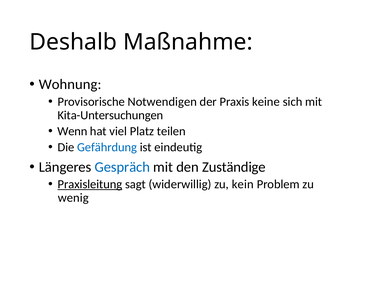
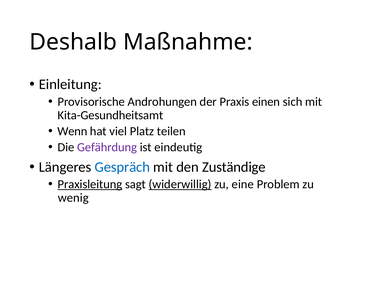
Wohnung: Wohnung -> Einleitung
Notwendigen: Notwendigen -> Androhungen
keine: keine -> einen
Kita-Untersuchungen: Kita-Untersuchungen -> Kita-Gesundheitsamt
Gefährdung colour: blue -> purple
widerwillig underline: none -> present
kein: kein -> eine
